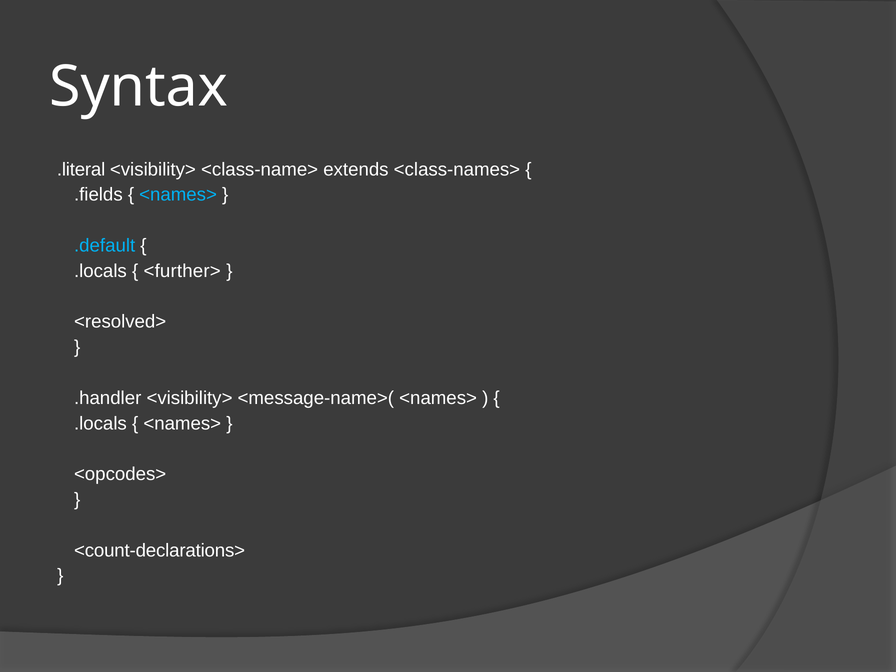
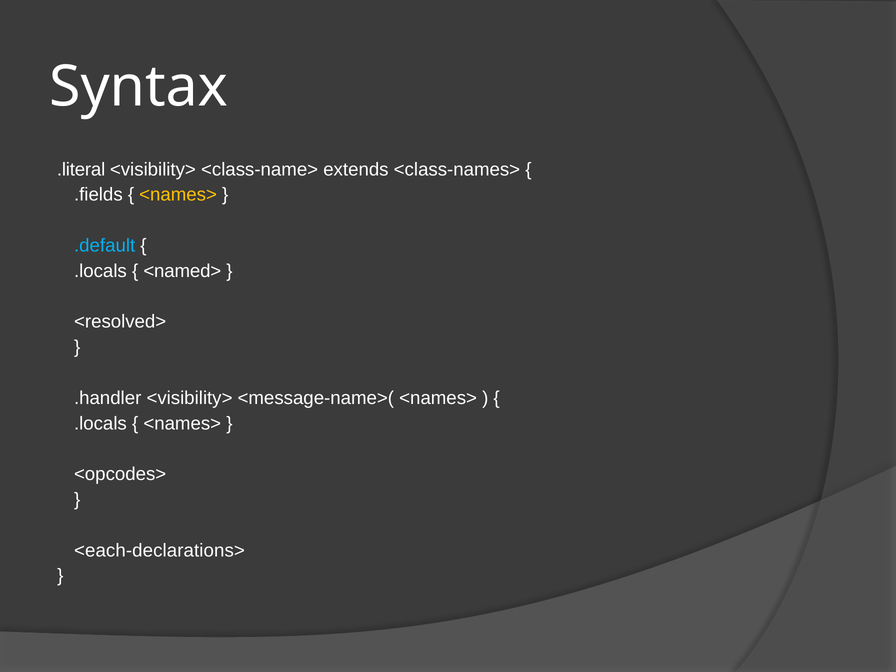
<names> at (178, 195) colour: light blue -> yellow
<further>: <further> -> <named>
<count-declarations>: <count-declarations> -> <each-declarations>
